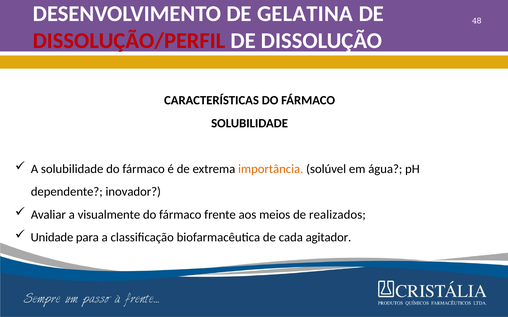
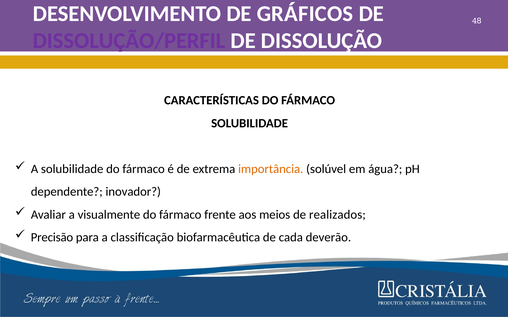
GELATINA: GELATINA -> GRÁFICOS
DISSOLUÇÃO/PERFIL colour: red -> purple
Unidade: Unidade -> Precisão
agitador: agitador -> deverão
